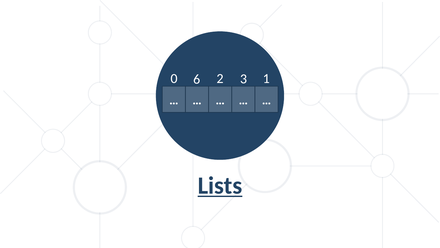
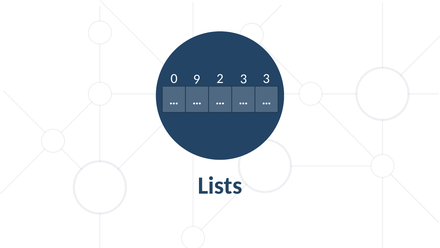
6: 6 -> 9
3 1: 1 -> 3
Lists underline: present -> none
